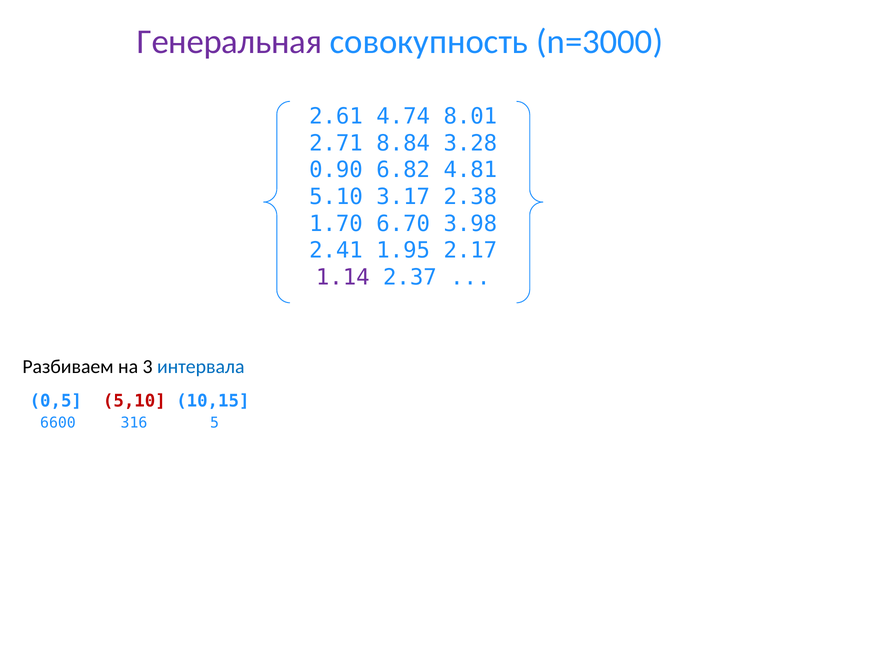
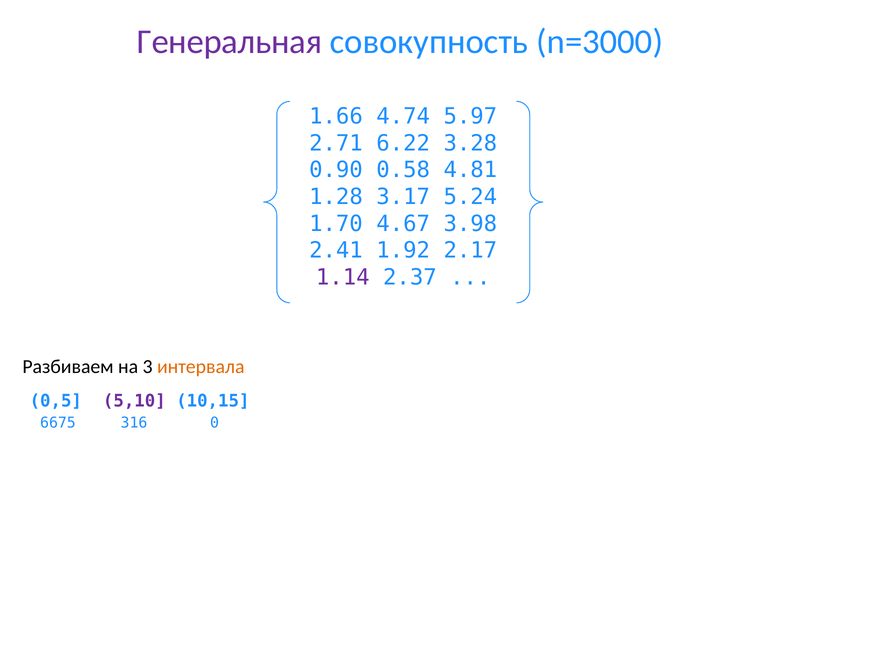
2.61: 2.61 -> 1.66
8.01: 8.01 -> 5.97
8.84: 8.84 -> 6.22
6.82: 6.82 -> 0.58
5.10: 5.10 -> 1.28
2.38: 2.38 -> 5.24
6.70: 6.70 -> 4.67
1.95: 1.95 -> 1.92
интервала colour: blue -> orange
5,10 colour: red -> purple
6600: 6600 -> 6675
5: 5 -> 0
